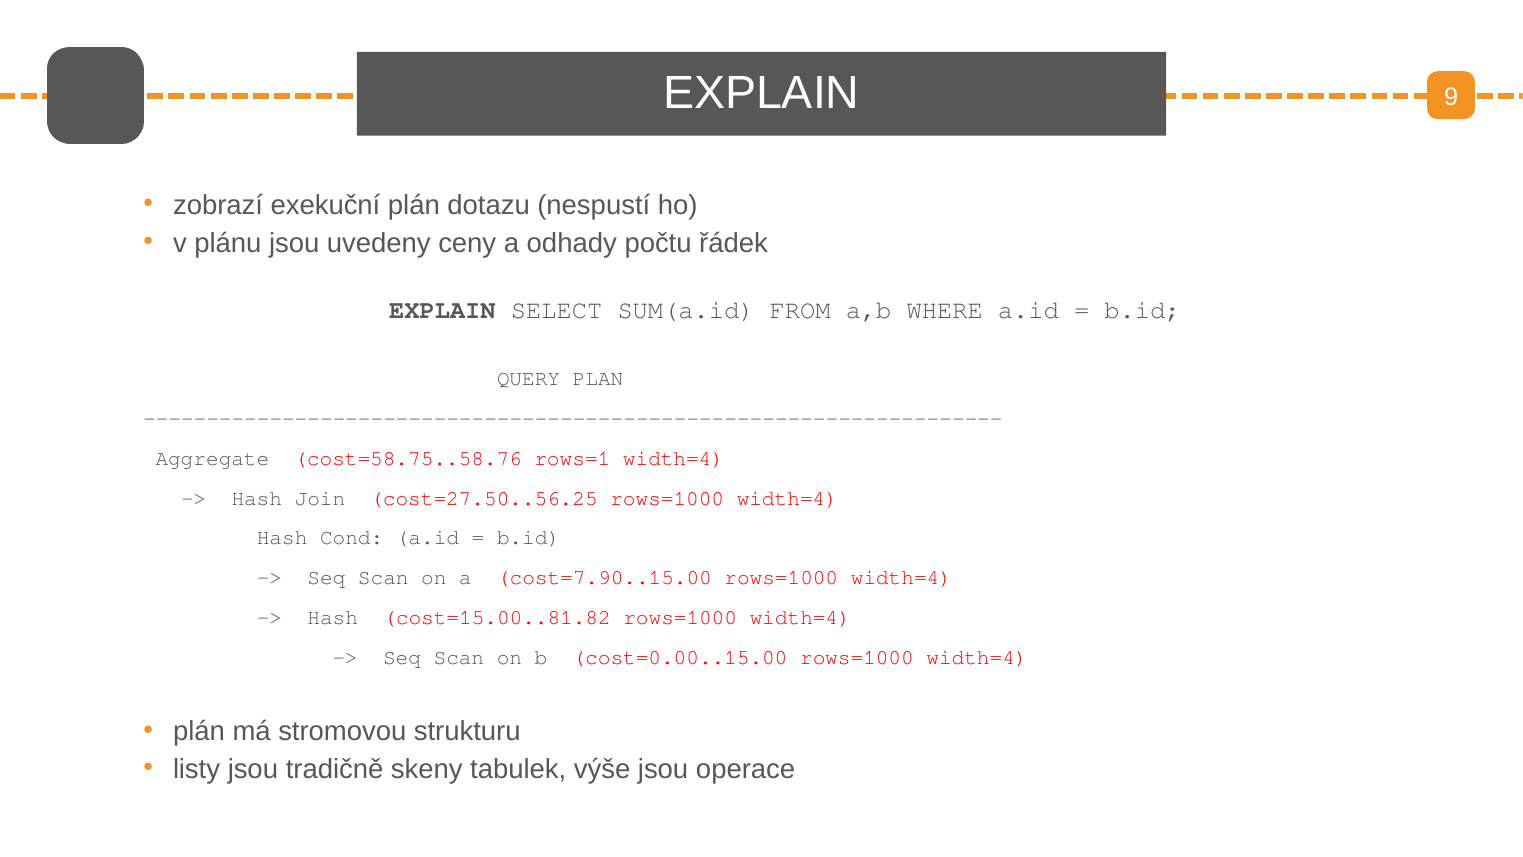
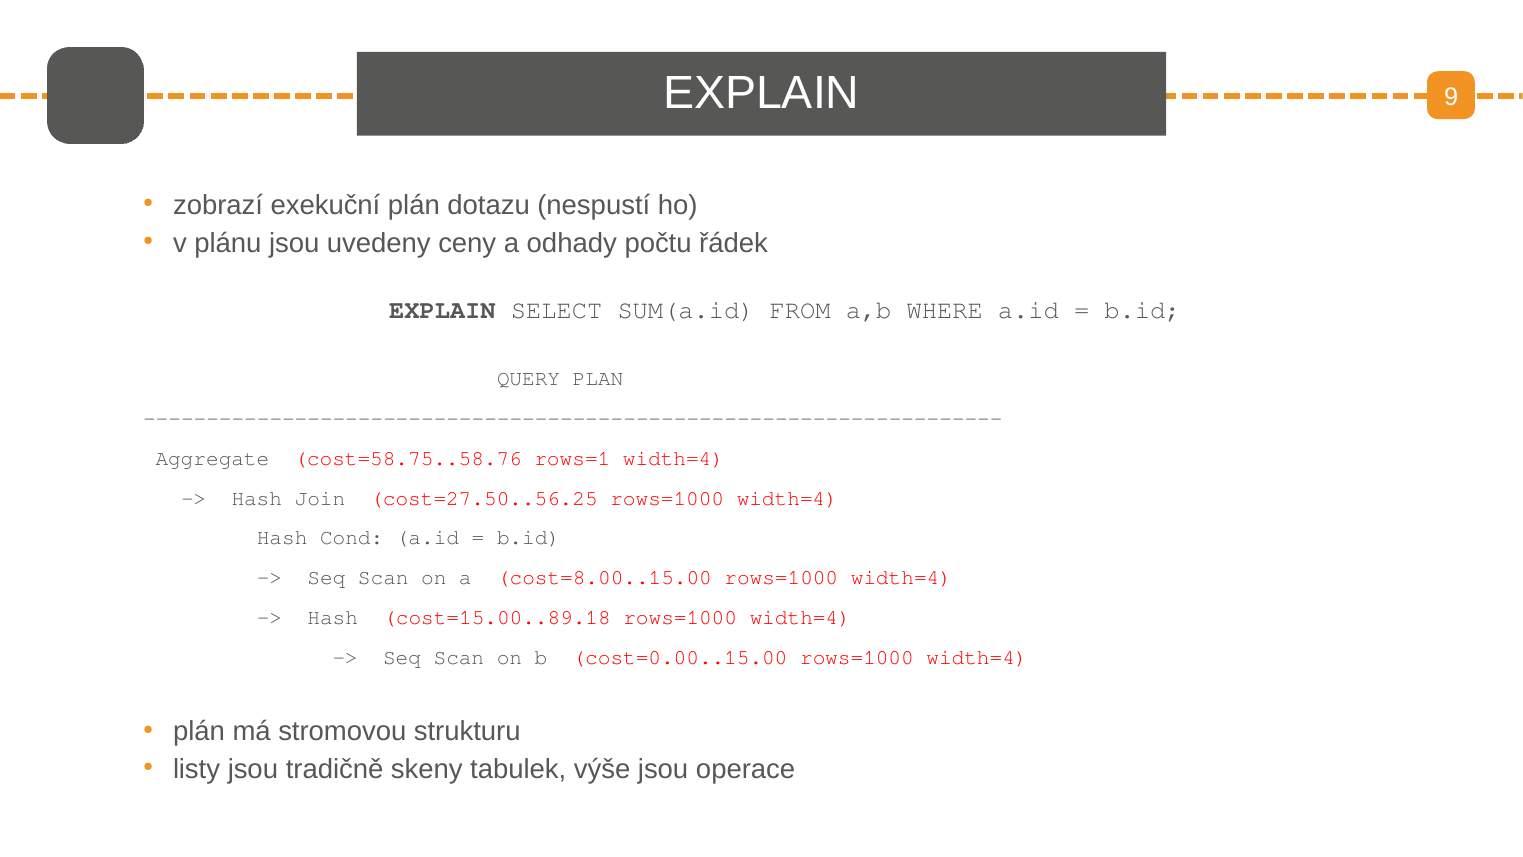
cost=7.90..15.00: cost=7.90..15.00 -> cost=8.00..15.00
cost=15.00..81.82: cost=15.00..81.82 -> cost=15.00..89.18
